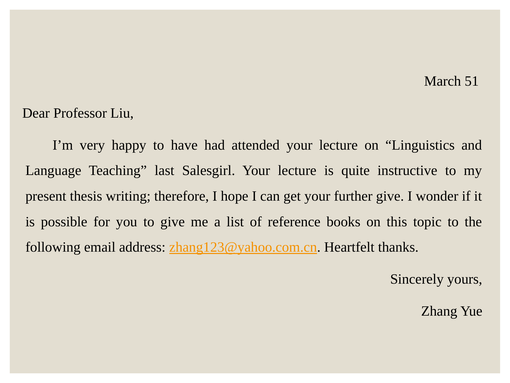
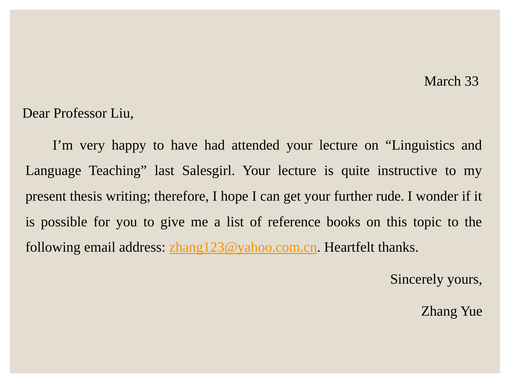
51: 51 -> 33
further give: give -> rude
